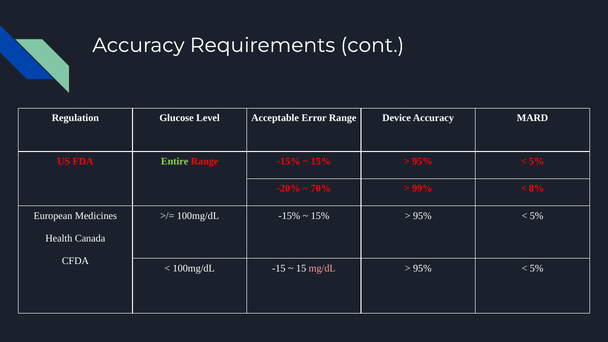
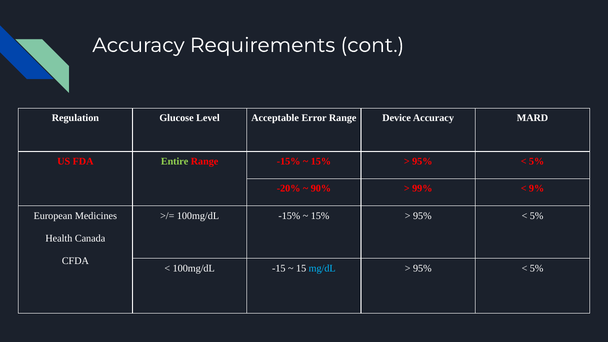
70%: 70% -> 90%
8%: 8% -> 9%
mg/dL colour: pink -> light blue
